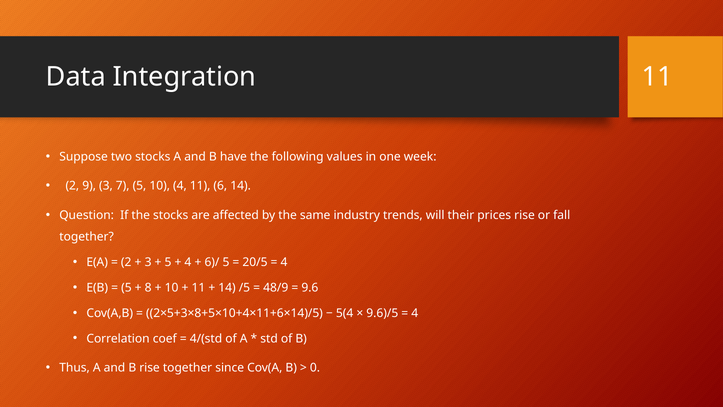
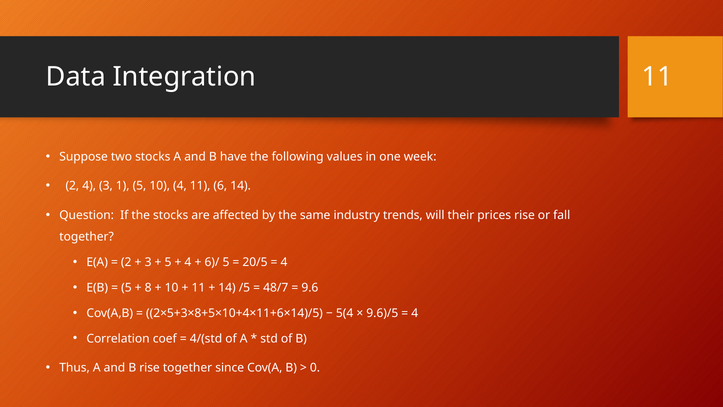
2 9: 9 -> 4
7: 7 -> 1
48/9: 48/9 -> 48/7
